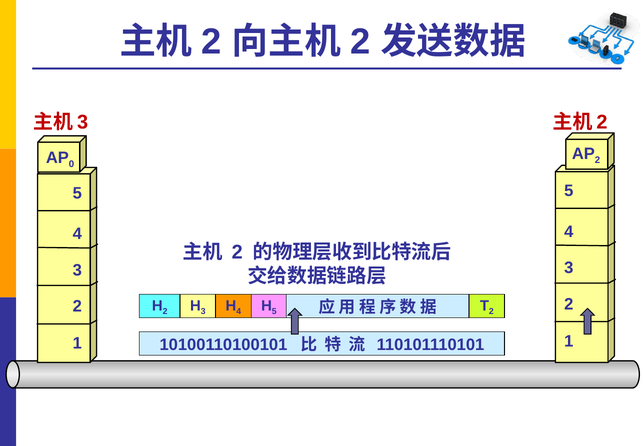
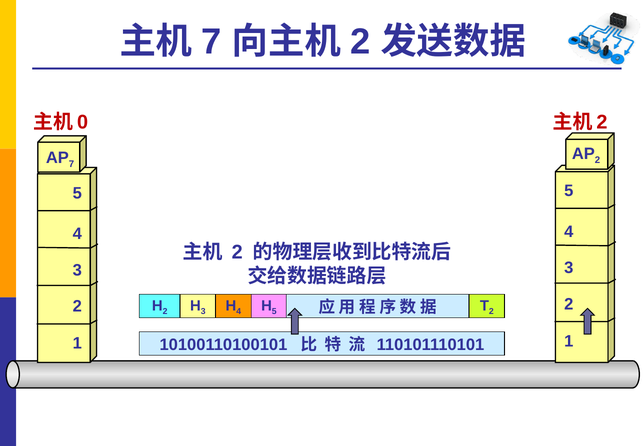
2 at (212, 42): 2 -> 7
3 at (83, 122): 3 -> 0
0 at (71, 164): 0 -> 7
